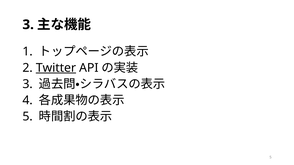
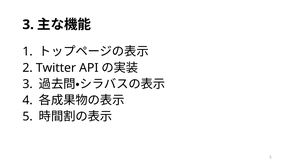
Twitter underline: present -> none
